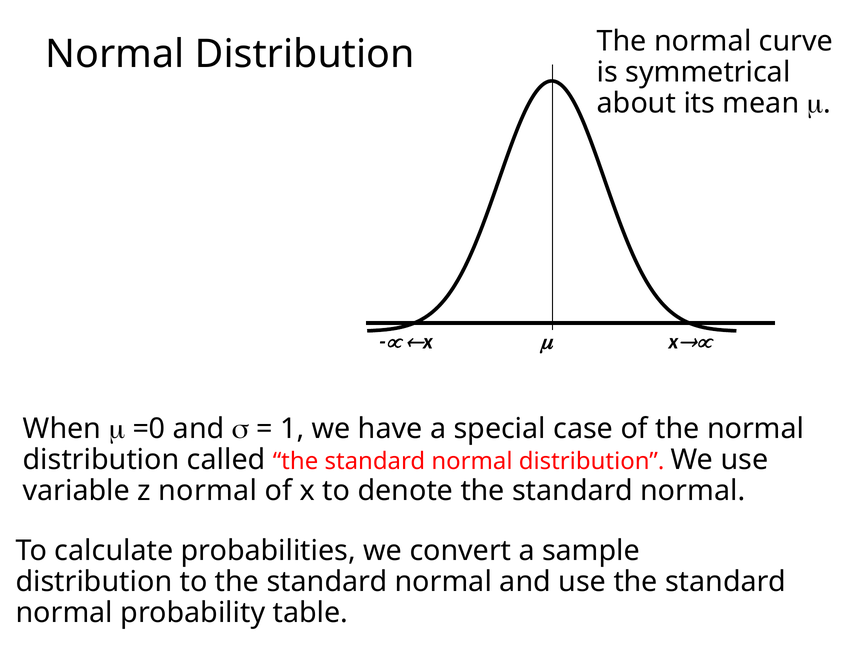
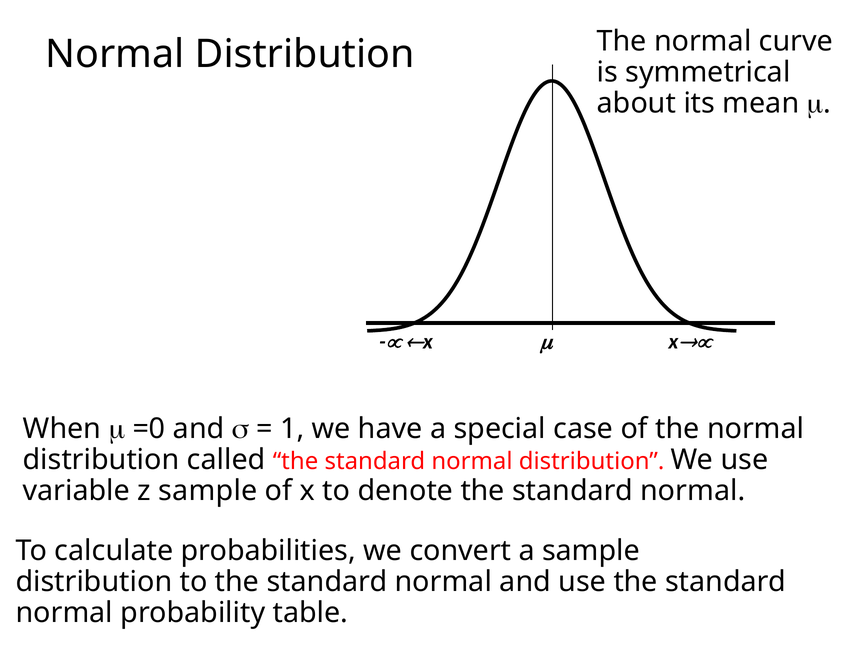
z normal: normal -> sample
